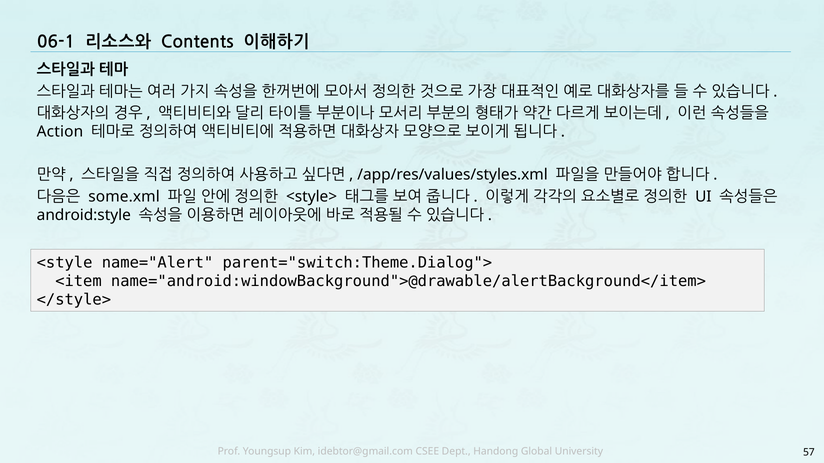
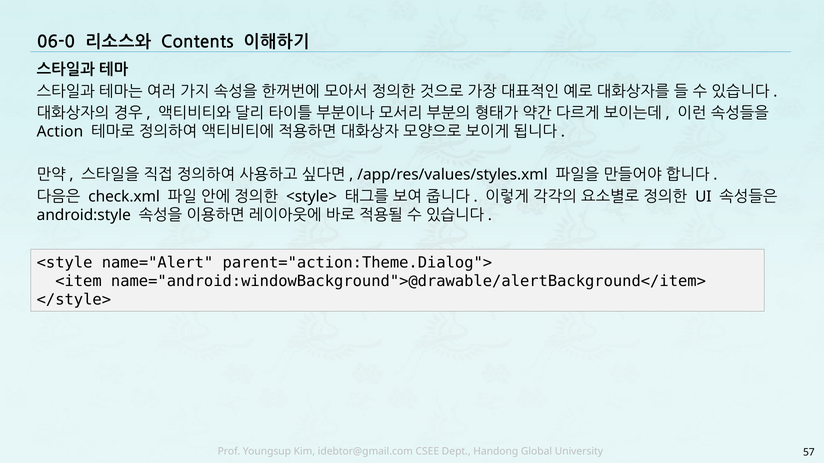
06-1: 06-1 -> 06-0
some.xml: some.xml -> check.xml
parent="switch:Theme.Dialog">: parent="switch:Theme.Dialog"> -> parent="action:Theme.Dialog">
